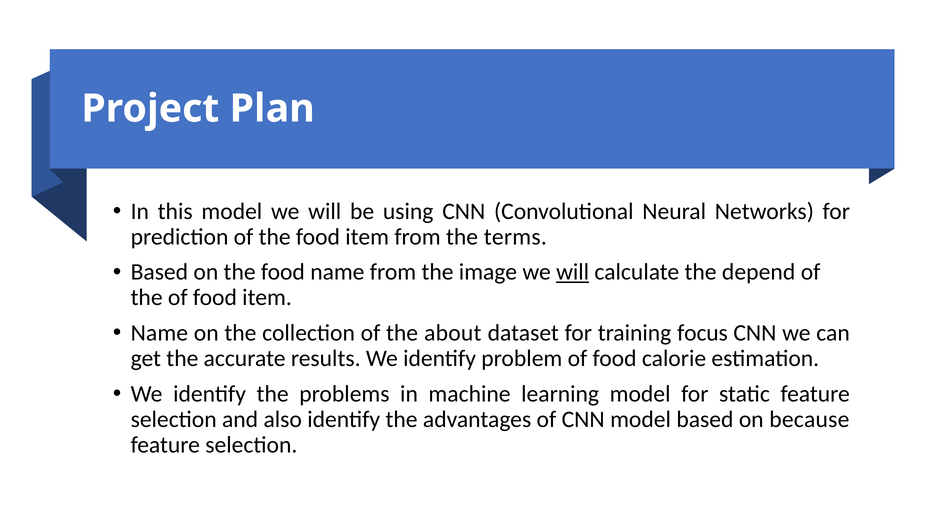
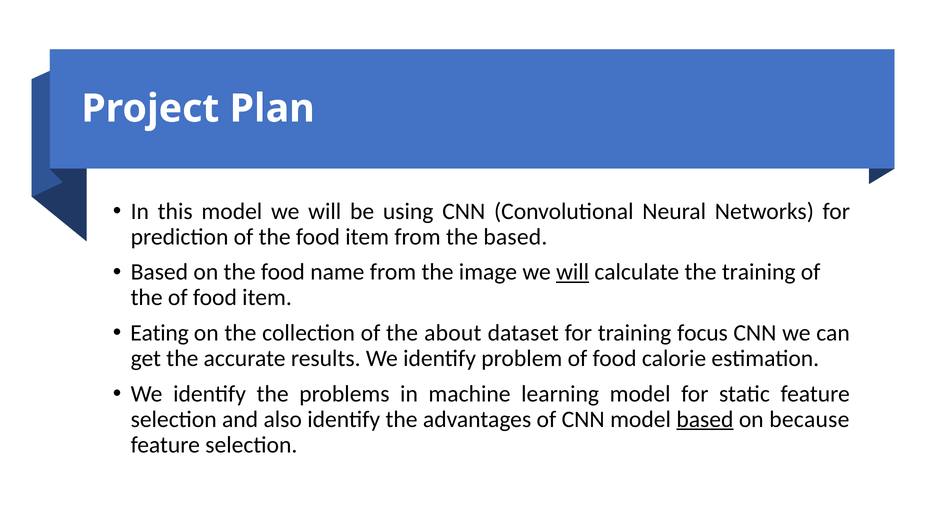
the terms: terms -> based
the depend: depend -> training
Name at (159, 333): Name -> Eating
based at (705, 419) underline: none -> present
